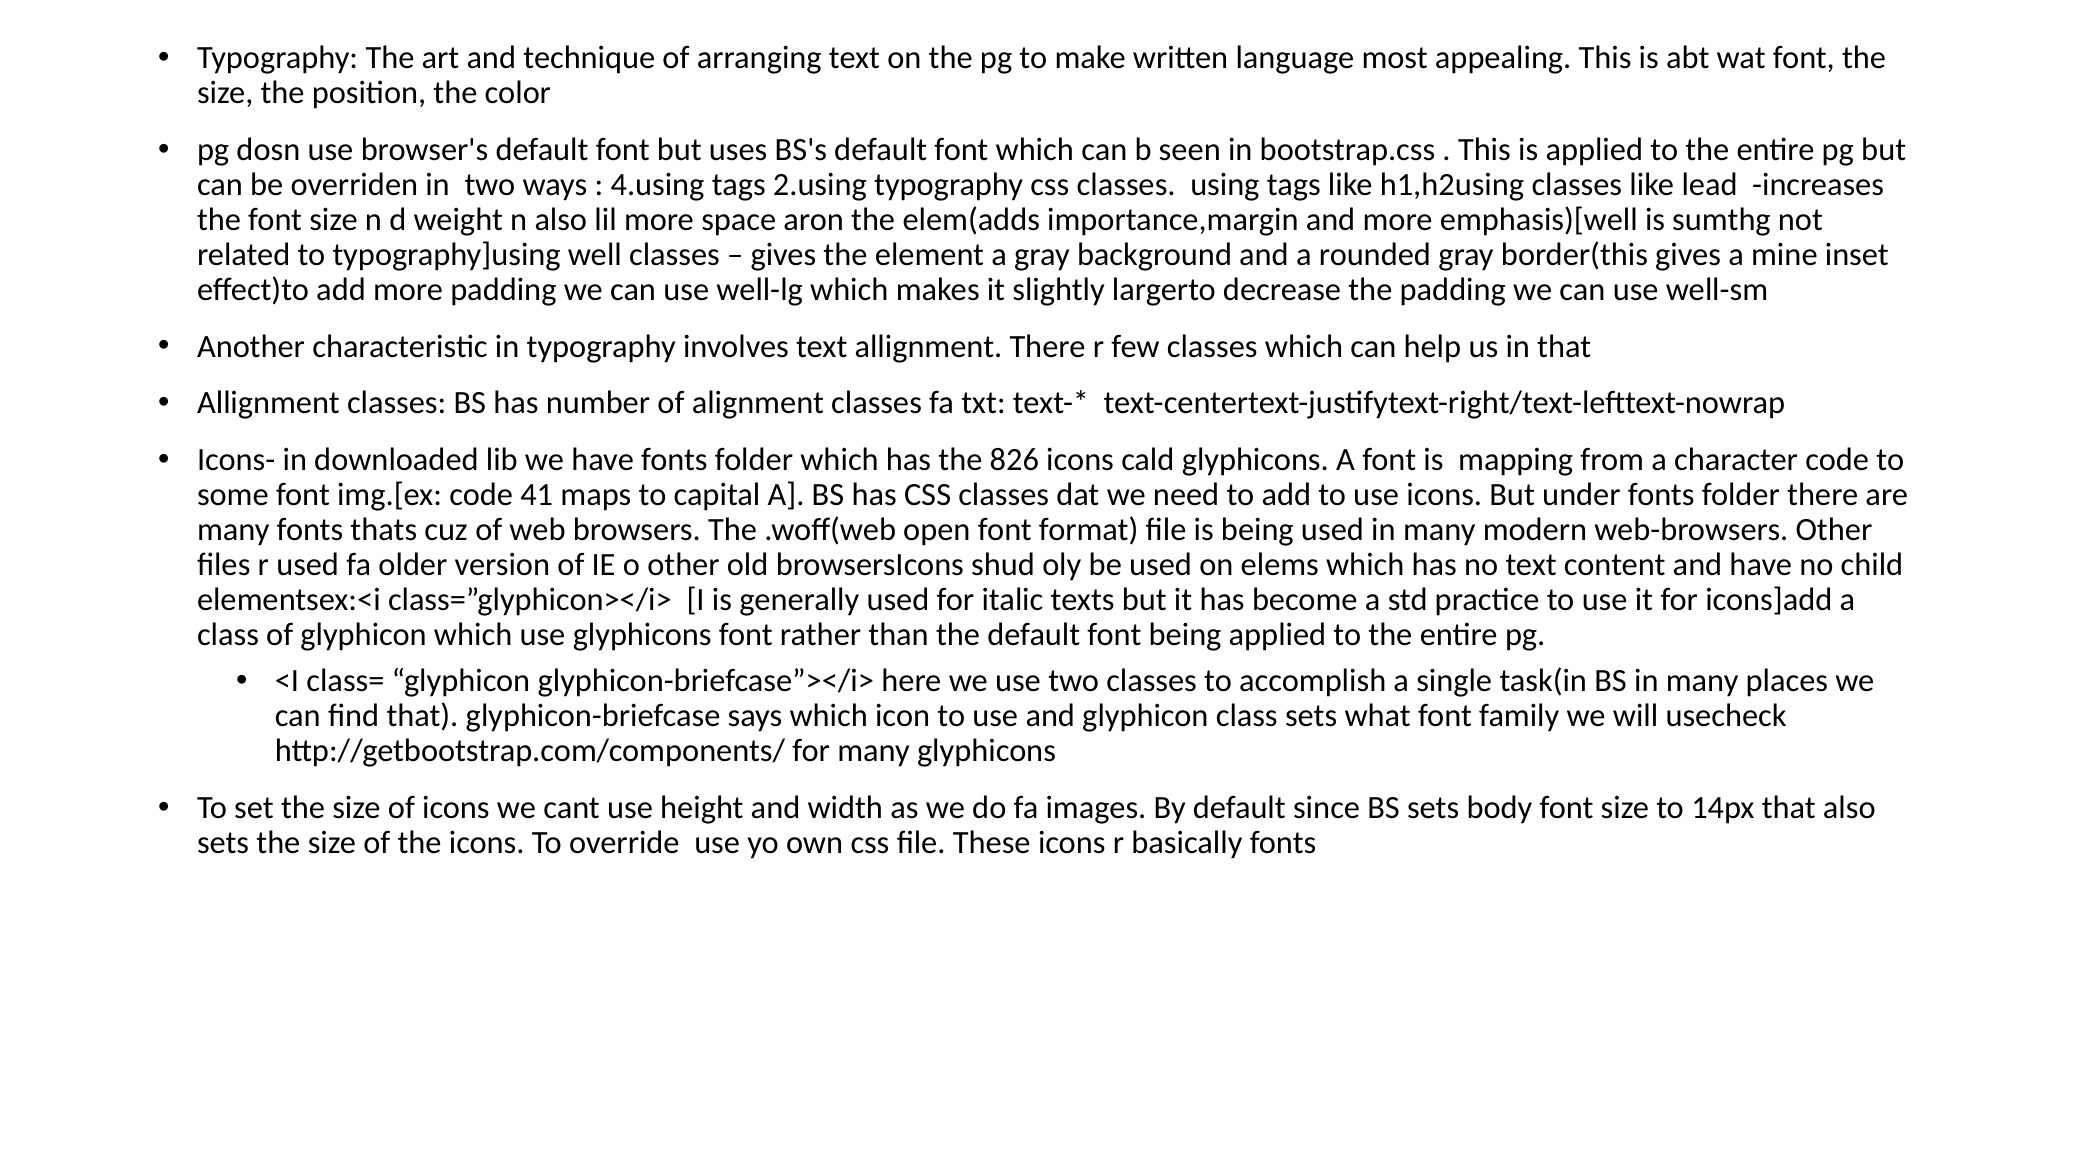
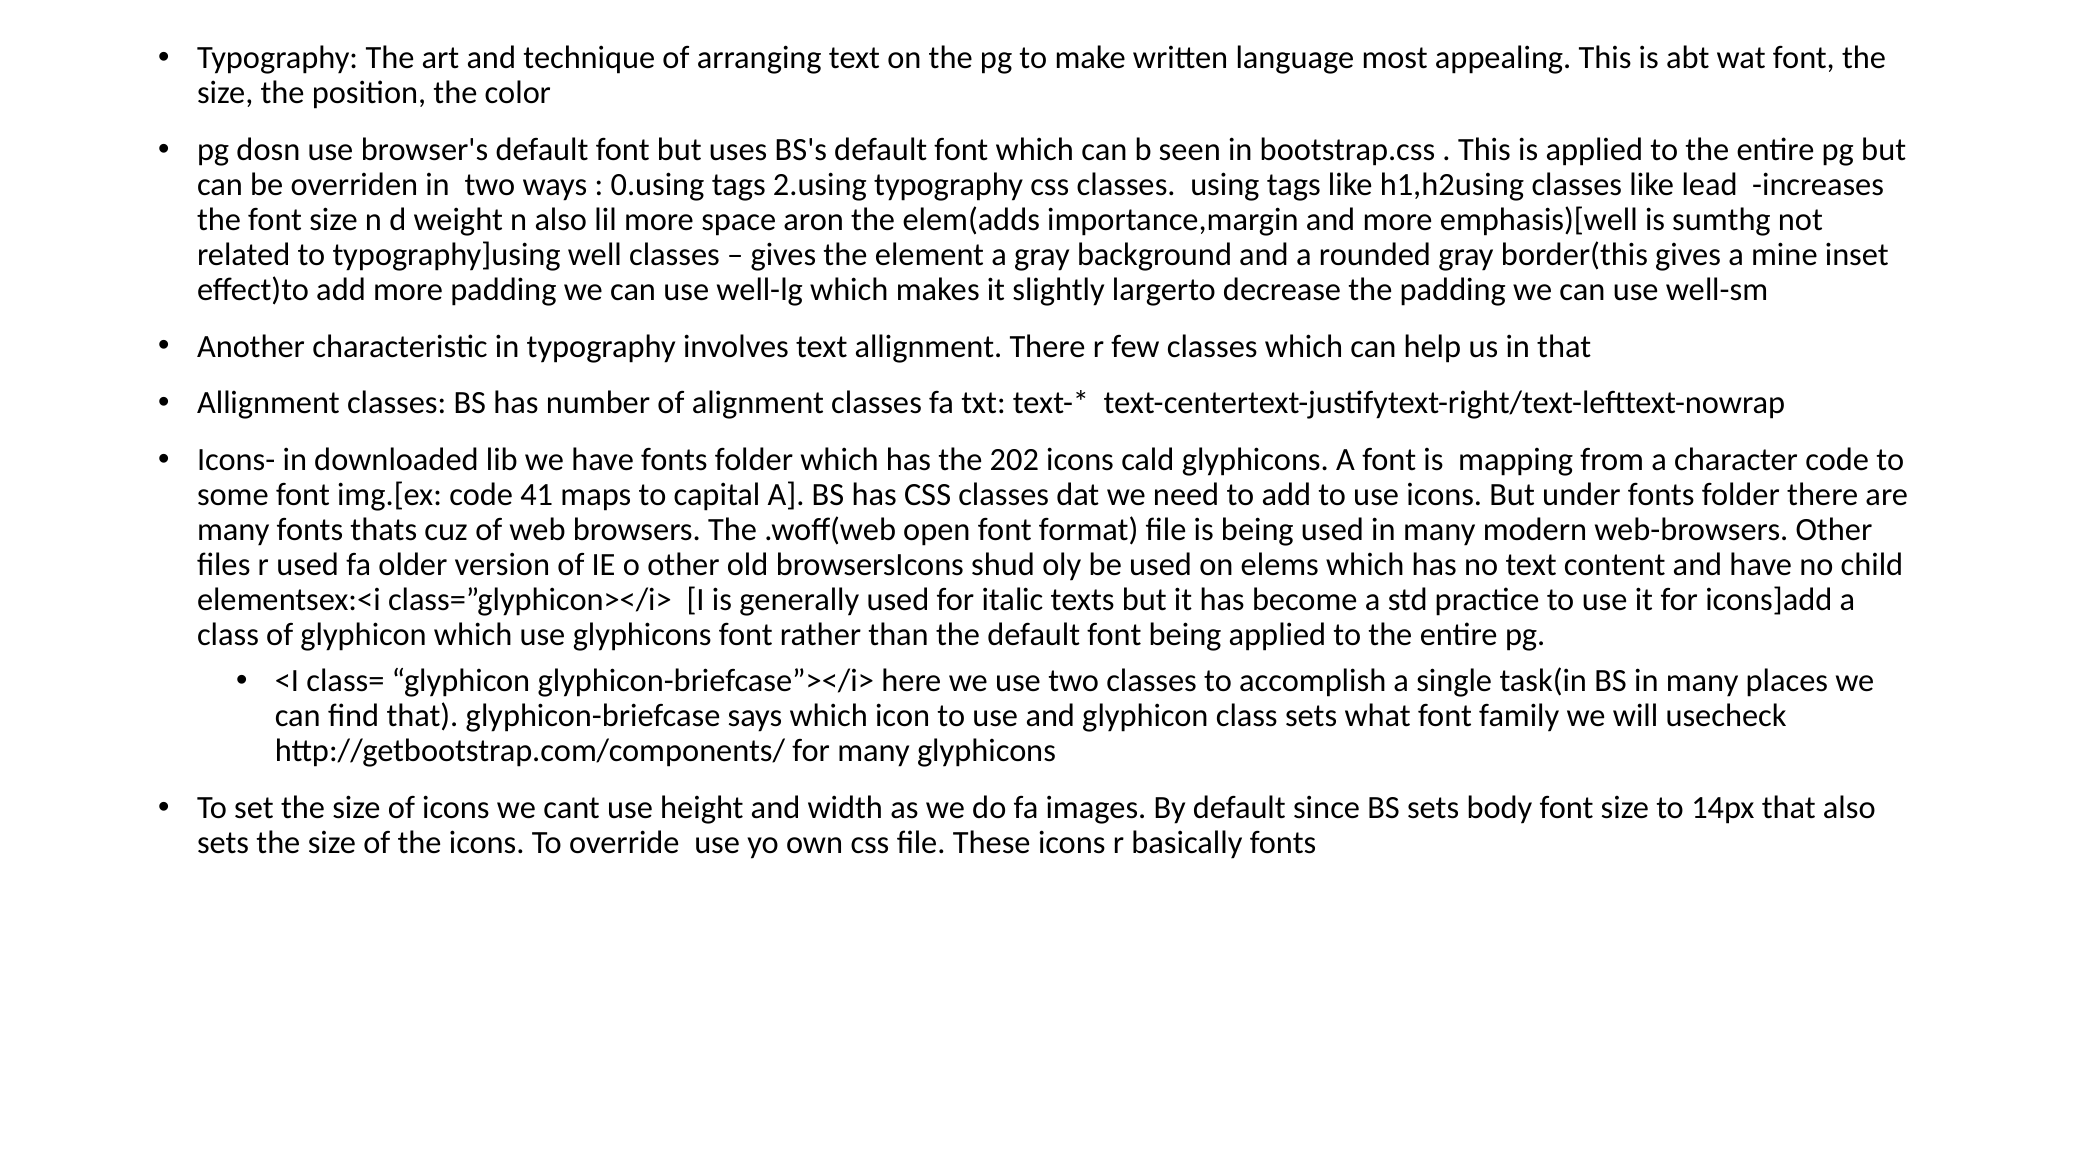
4.using: 4.using -> 0.using
826: 826 -> 202
